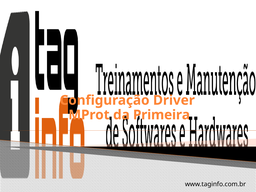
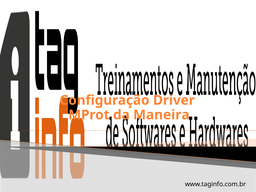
Primeira: Primeira -> Maneira
